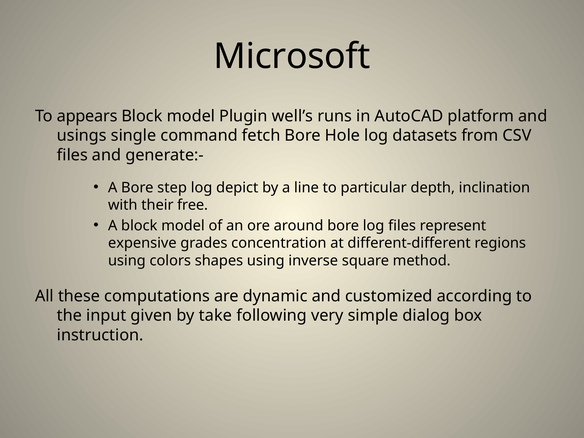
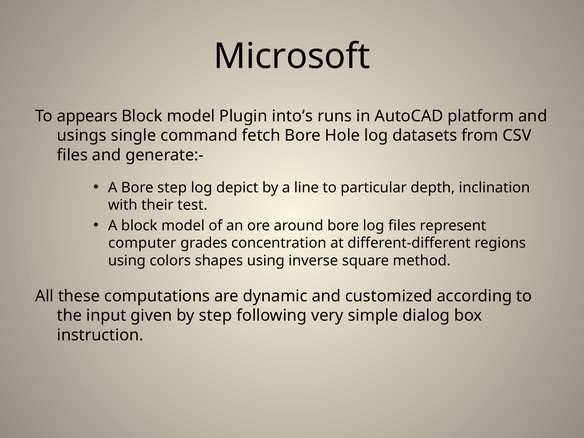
well’s: well’s -> into’s
free: free -> test
expensive: expensive -> computer
by take: take -> step
